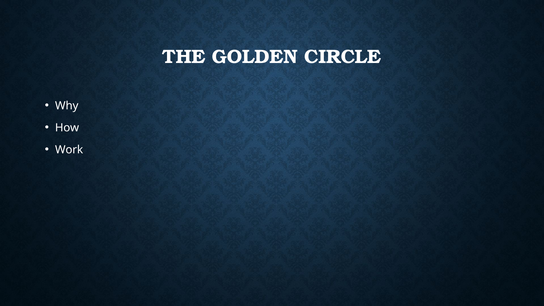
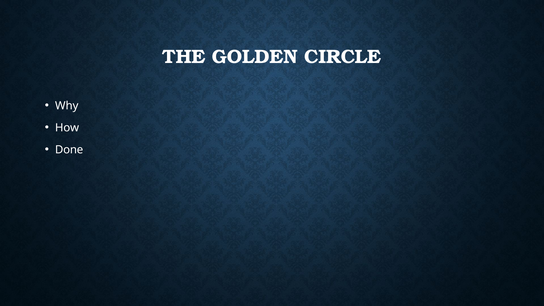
Work: Work -> Done
